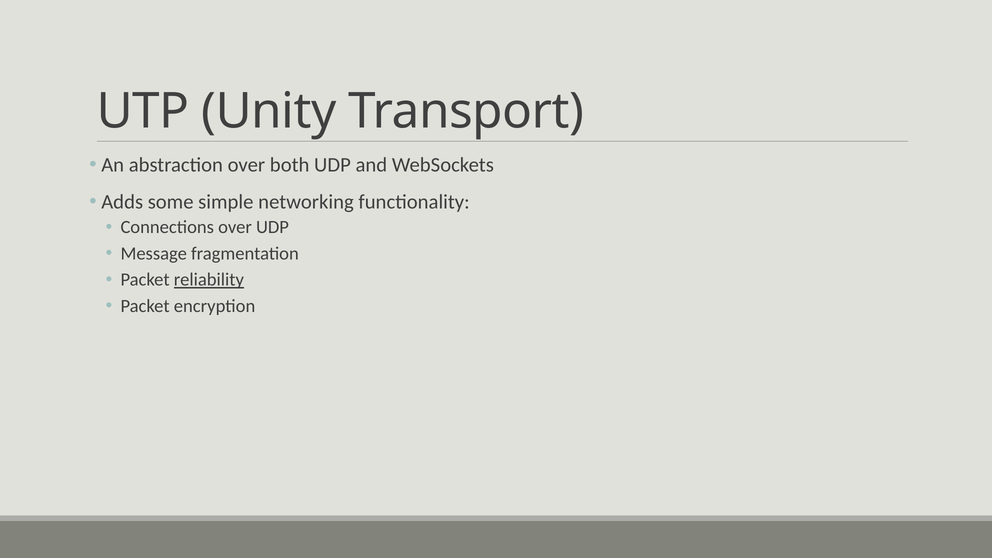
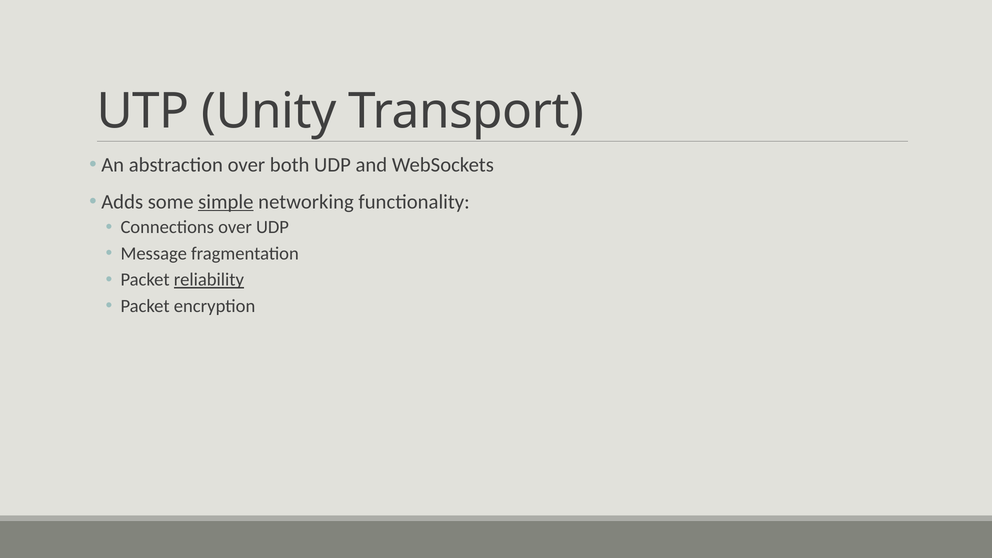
simple underline: none -> present
